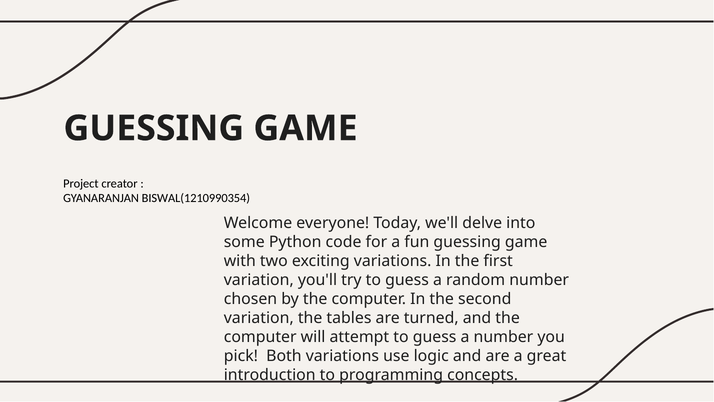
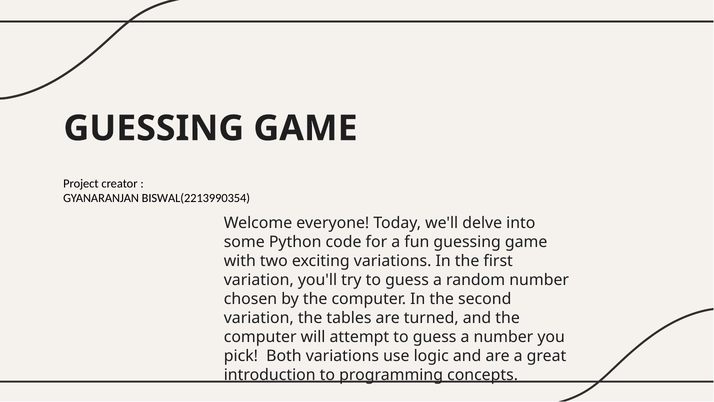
BISWAL(1210990354: BISWAL(1210990354 -> BISWAL(2213990354
